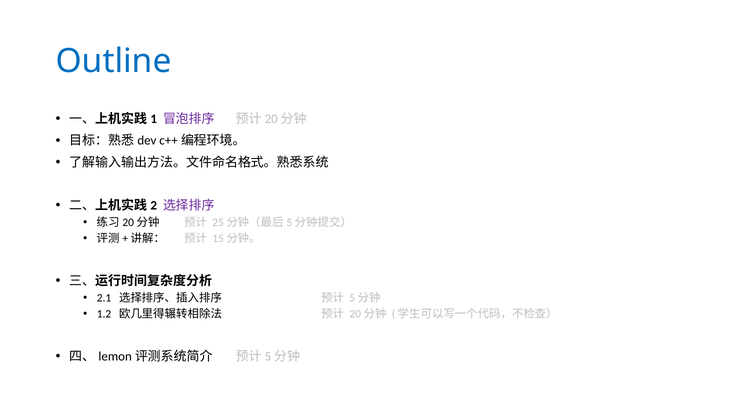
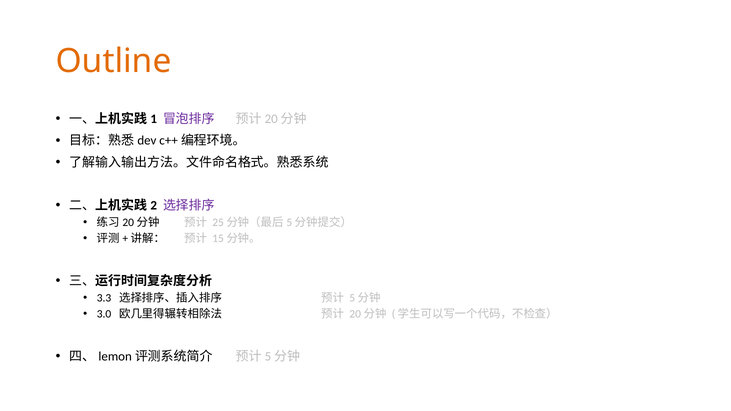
Outline colour: blue -> orange
2.1: 2.1 -> 3.3
1.2: 1.2 -> 3.0
